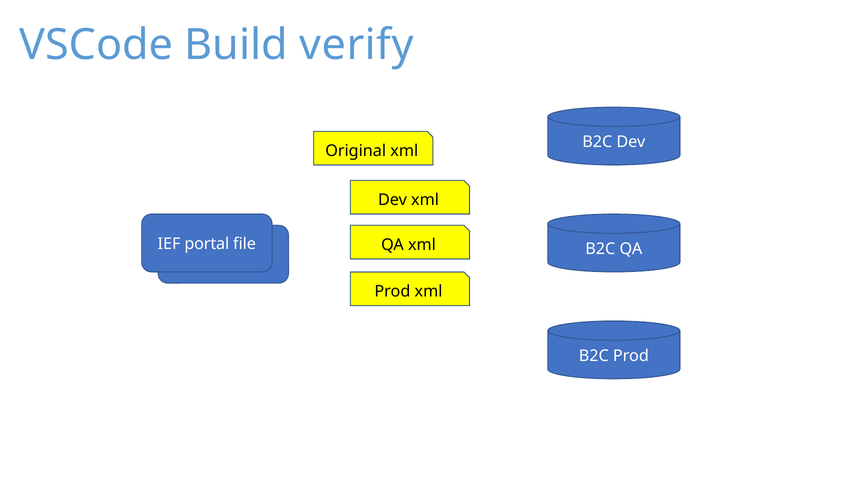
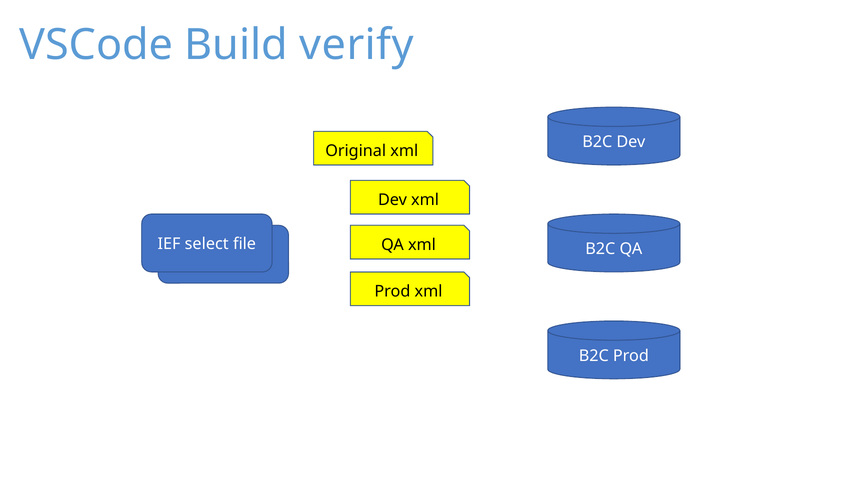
portal: portal -> select
